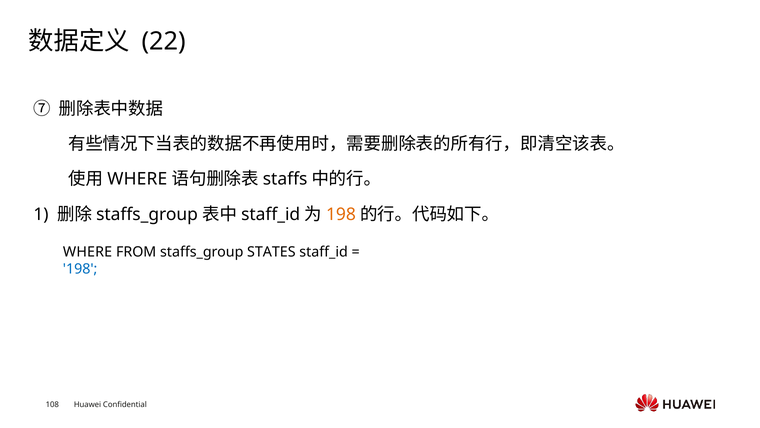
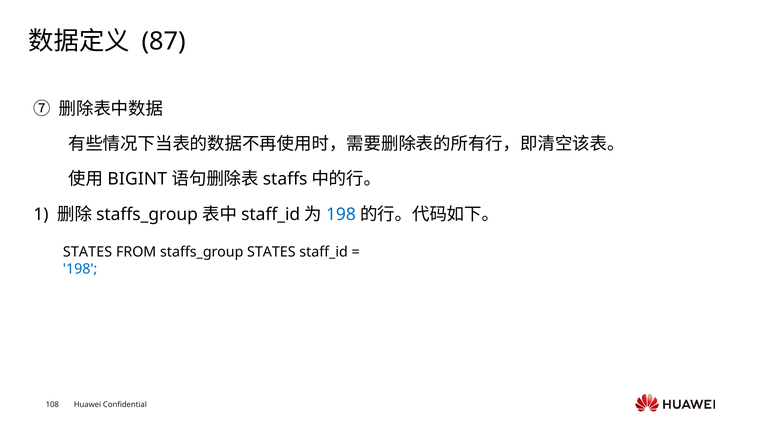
22: 22 -> 87
WHERE at (137, 179): WHERE -> BIGINT
198 at (341, 214) colour: orange -> blue
WHERE at (88, 252): WHERE -> STATES
